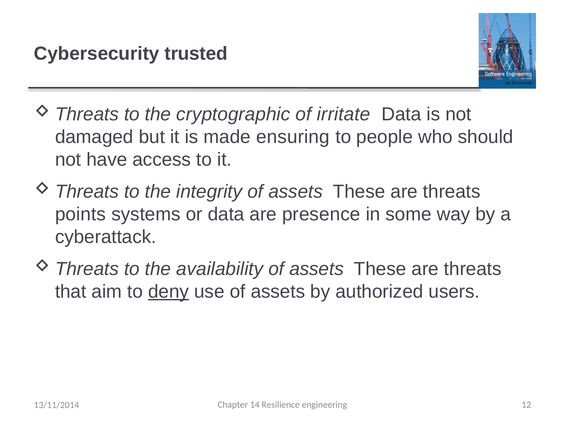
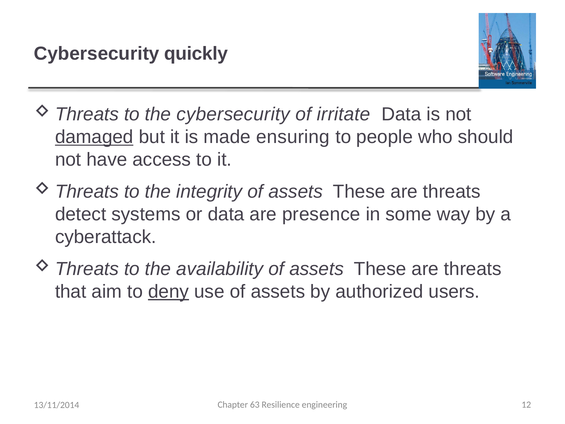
trusted: trusted -> quickly
the cryptographic: cryptographic -> cybersecurity
damaged underline: none -> present
points: points -> detect
14: 14 -> 63
